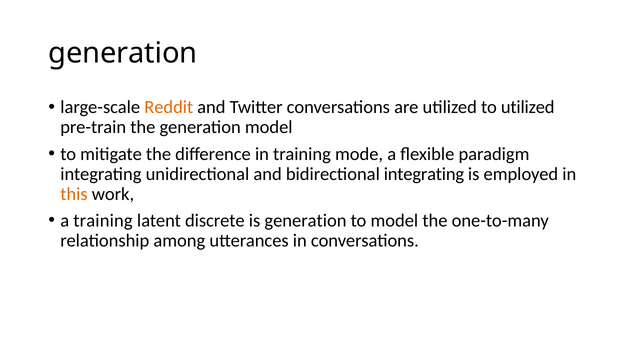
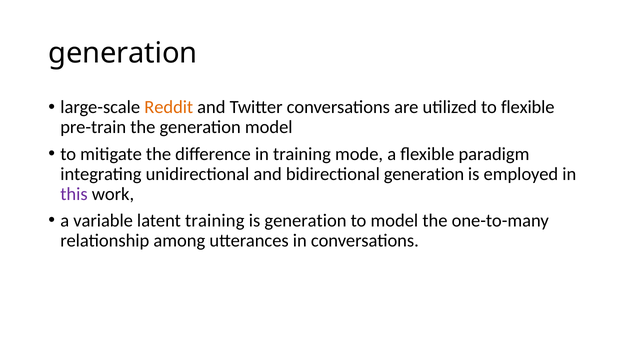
to utilized: utilized -> flexible
bidirectional integrating: integrating -> generation
this colour: orange -> purple
a training: training -> variable
latent discrete: discrete -> training
